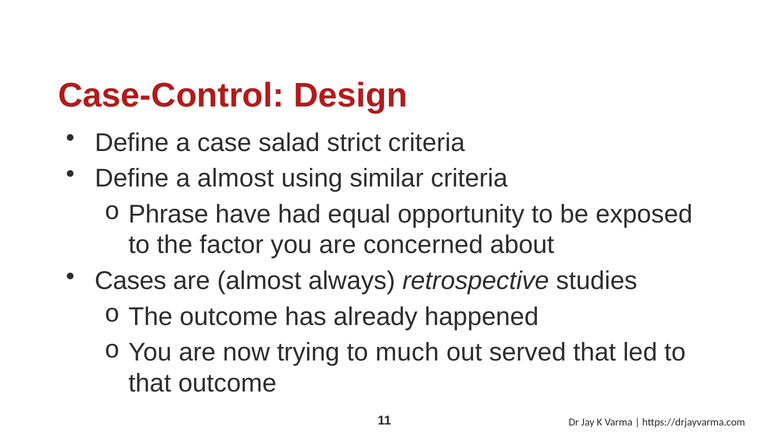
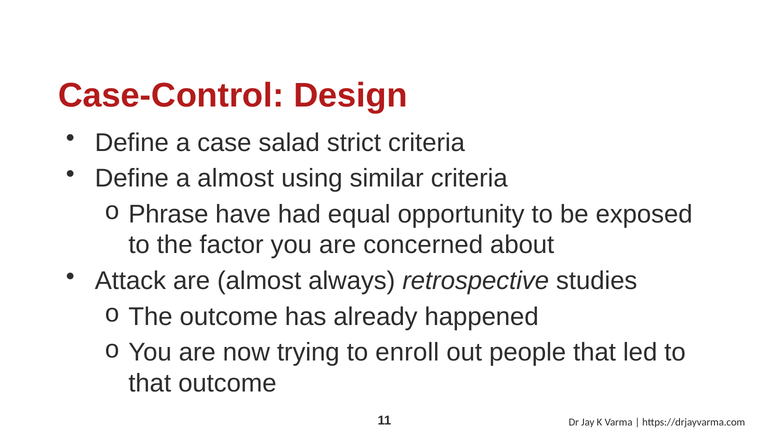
Cases: Cases -> Attack
much: much -> enroll
served: served -> people
